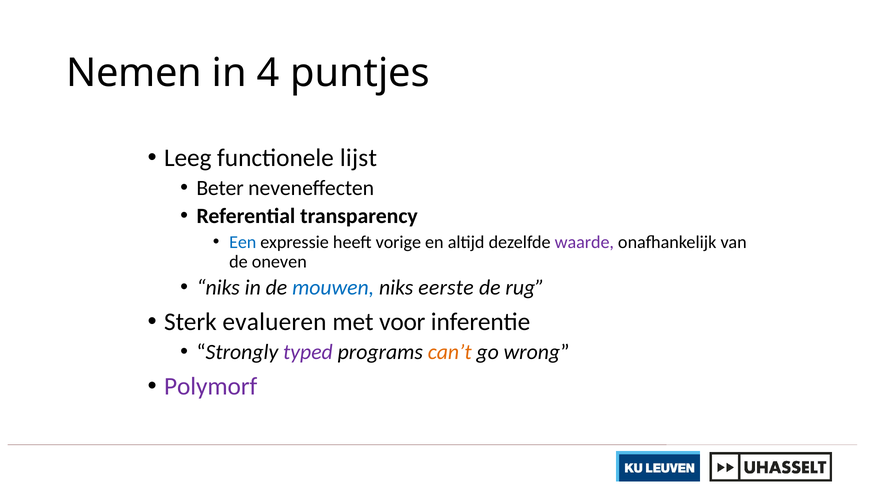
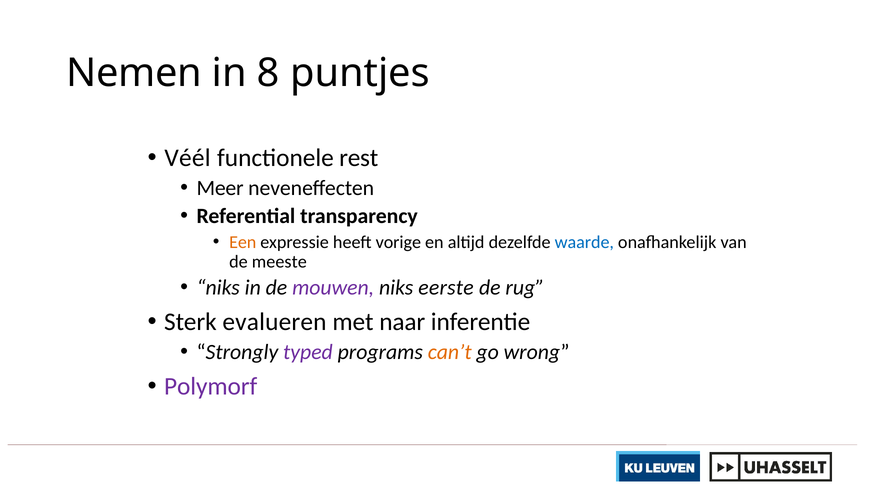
4: 4 -> 8
Leeg: Leeg -> Véél
lijst: lijst -> rest
Beter: Beter -> Meer
Een colour: blue -> orange
waarde colour: purple -> blue
oneven: oneven -> meeste
mouwen colour: blue -> purple
voor: voor -> naar
